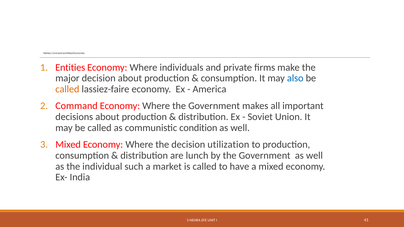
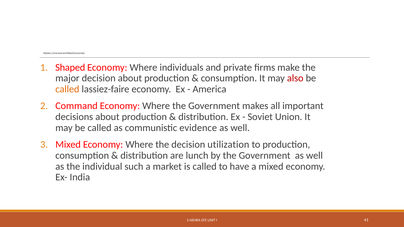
Entities: Entities -> Shaped
also colour: blue -> red
condition: condition -> evidence
